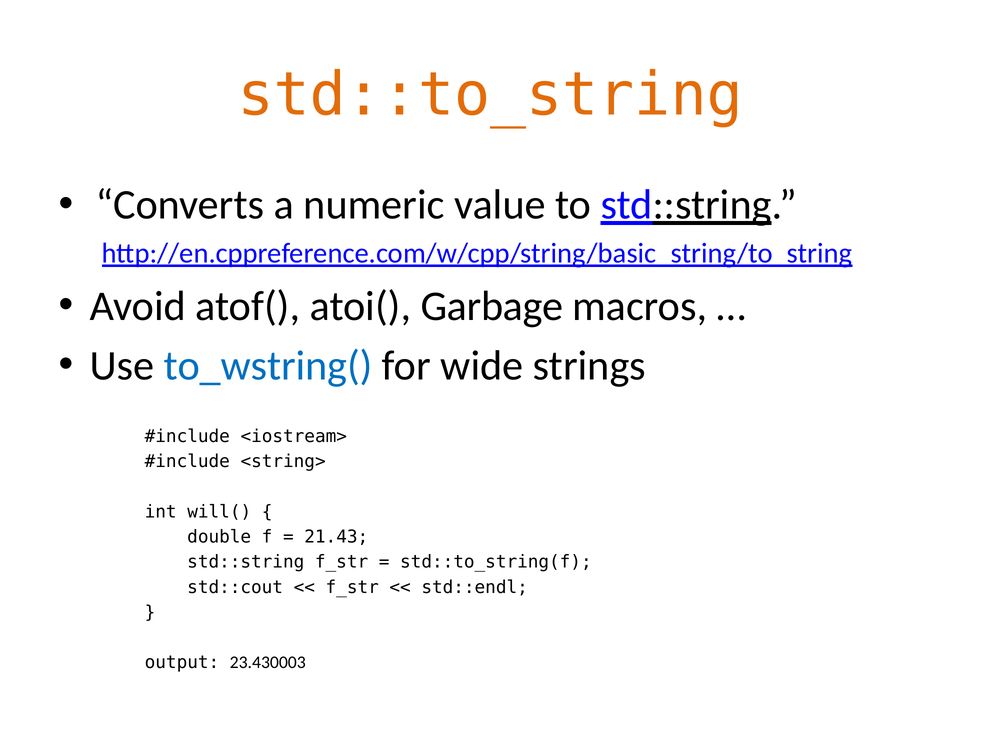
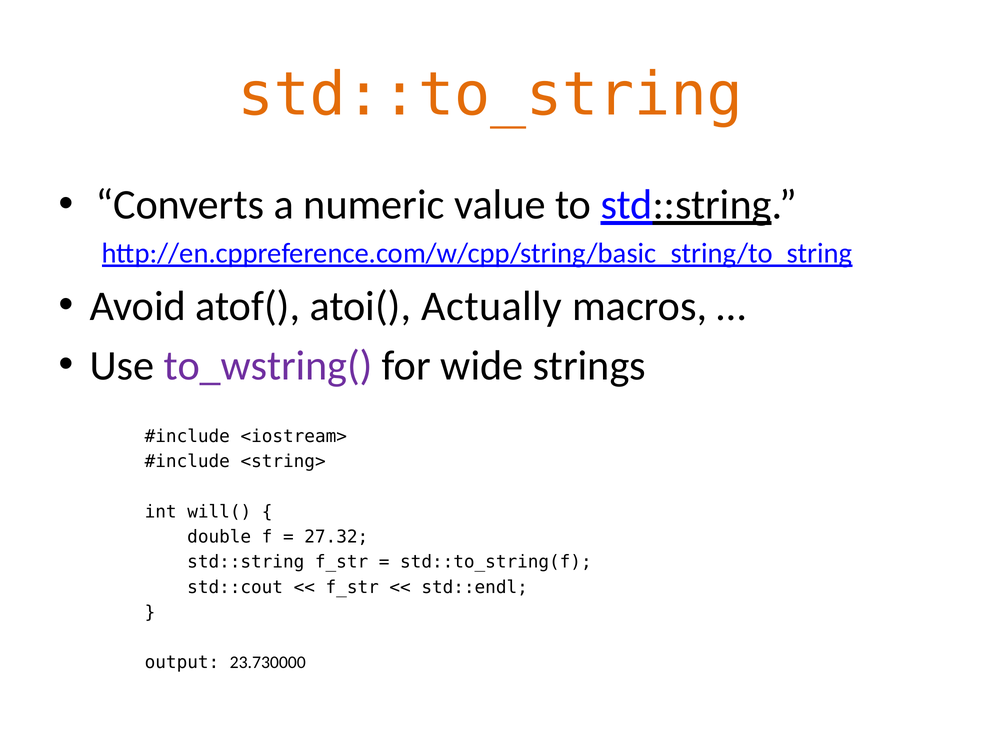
Garbage: Garbage -> Actually
to_wstring( colour: blue -> purple
21.43: 21.43 -> 27.32
23.430003: 23.430003 -> 23.730000
